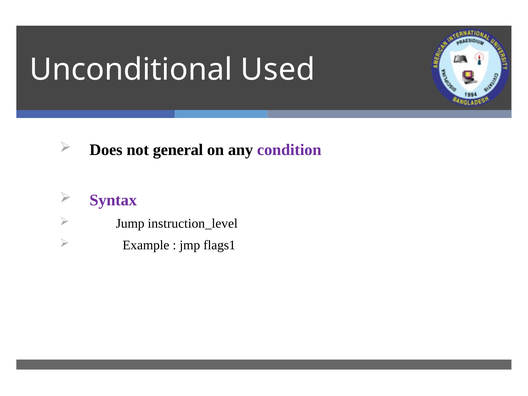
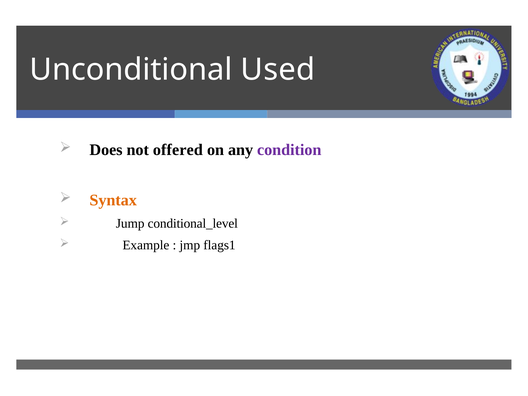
general: general -> offered
Syntax colour: purple -> orange
instruction_level: instruction_level -> conditional_level
